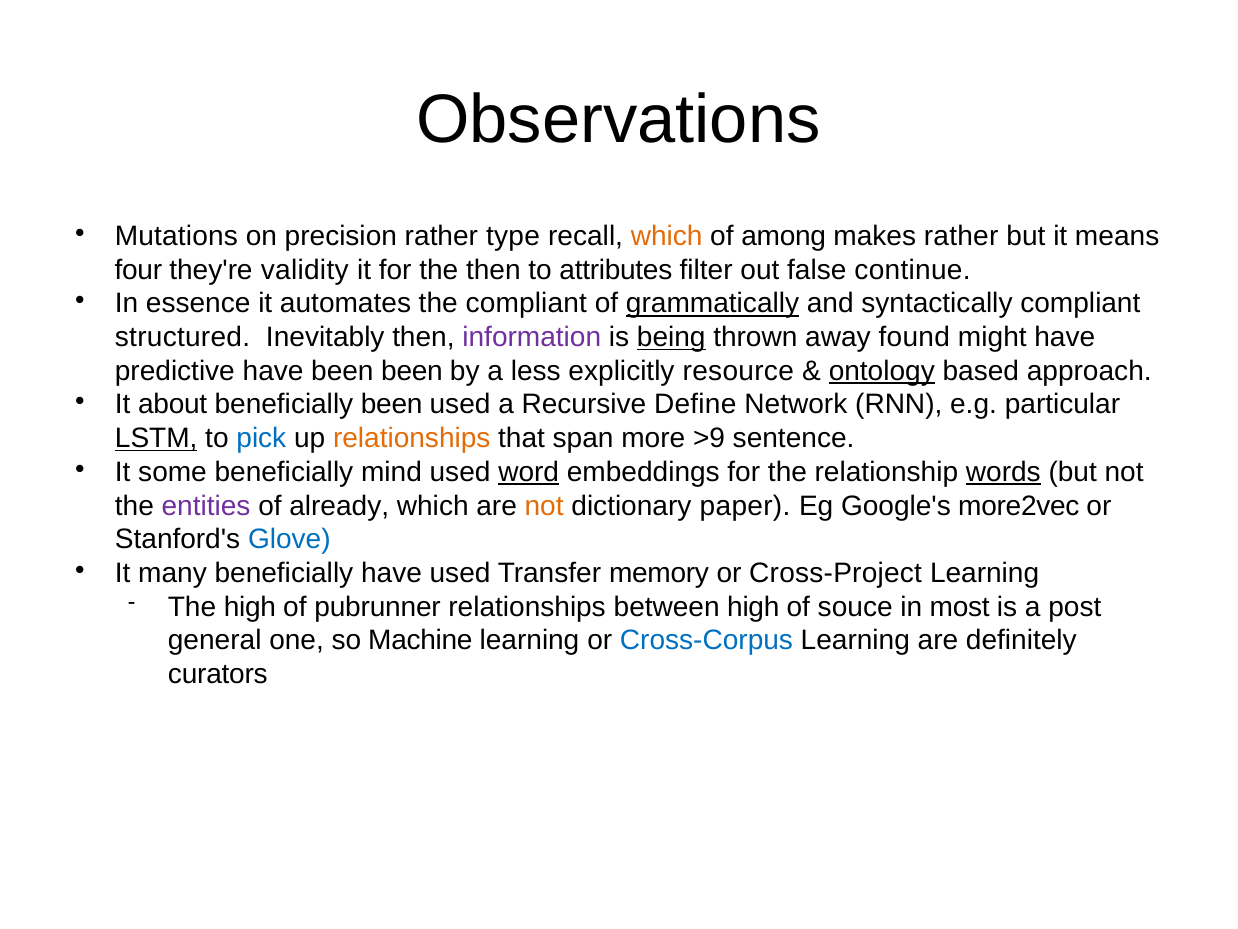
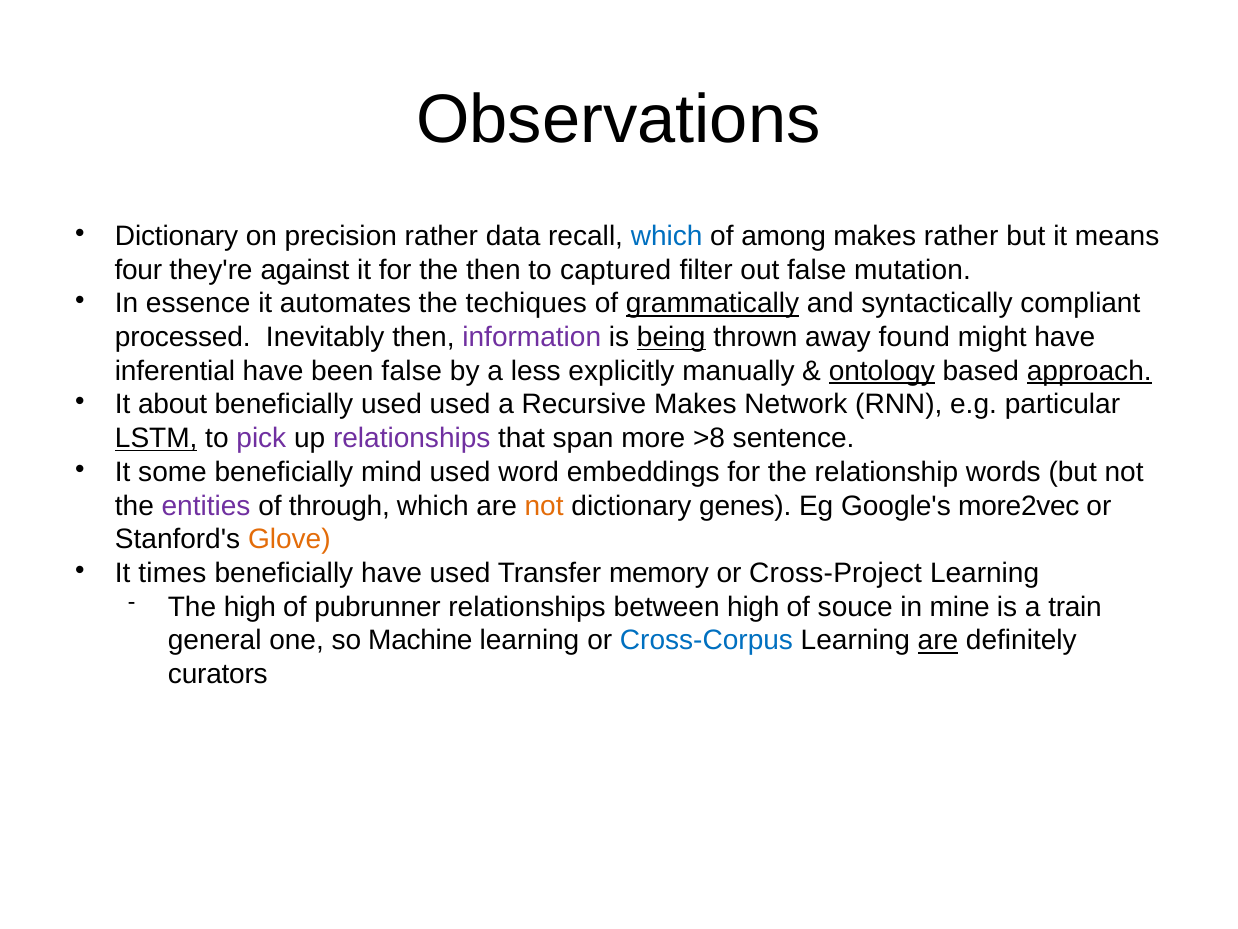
Mutations at (176, 236): Mutations -> Dictionary
type: type -> data
which at (667, 236) colour: orange -> blue
validity: validity -> against
attributes: attributes -> captured
continue: continue -> mutation
the compliant: compliant -> techiques
structured: structured -> processed
predictive: predictive -> inferential
been been: been -> false
resource: resource -> manually
approach underline: none -> present
beneficially been: been -> used
Recursive Define: Define -> Makes
pick colour: blue -> purple
relationships at (412, 438) colour: orange -> purple
>9: >9 -> >8
word underline: present -> none
words underline: present -> none
already: already -> through
paper: paper -> genes
Glove colour: blue -> orange
many: many -> times
most: most -> mine
post: post -> train
are at (938, 640) underline: none -> present
